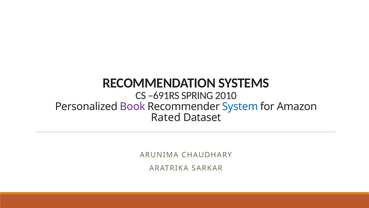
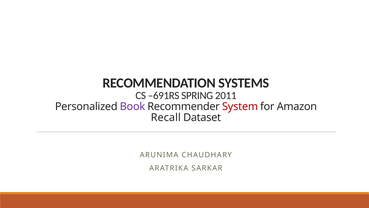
2010: 2010 -> 2011
System colour: blue -> red
Rated: Rated -> Recall
